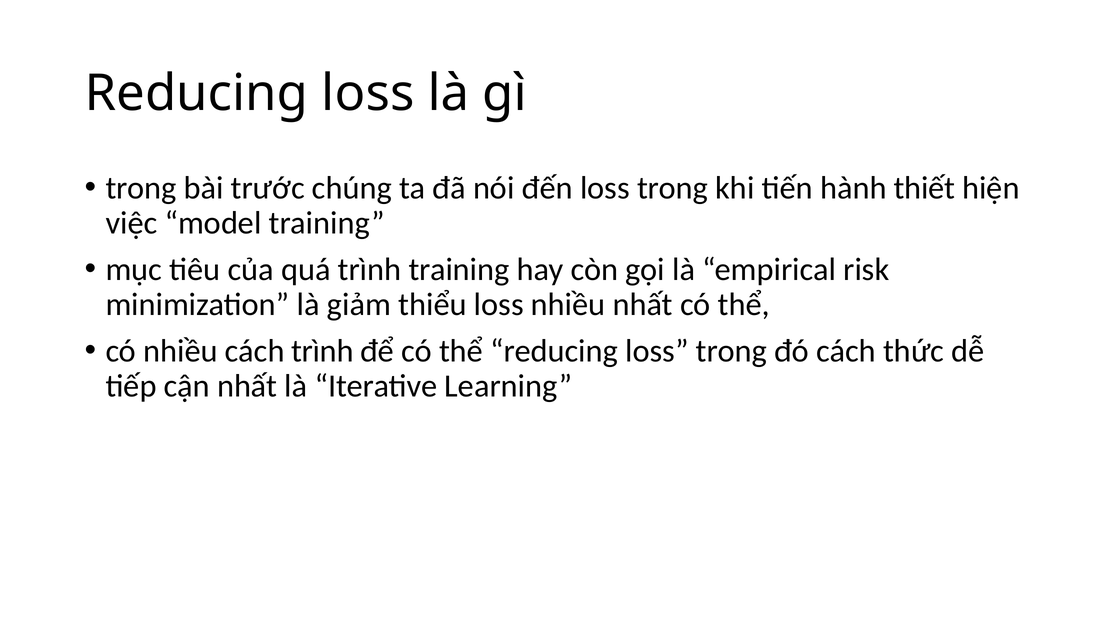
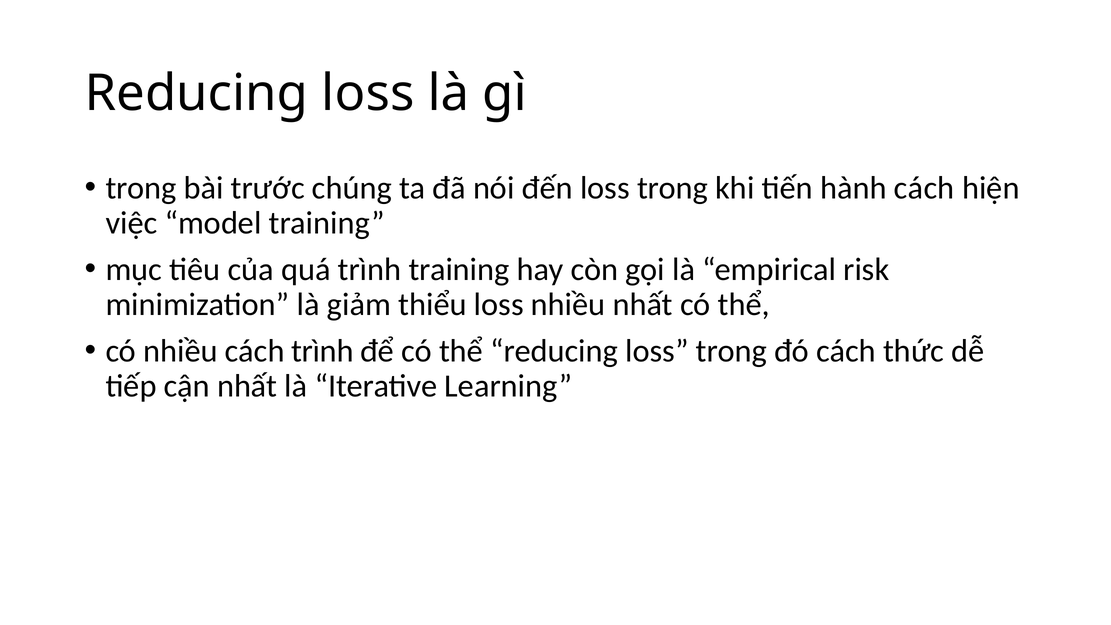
hành thiết: thiết -> cách
